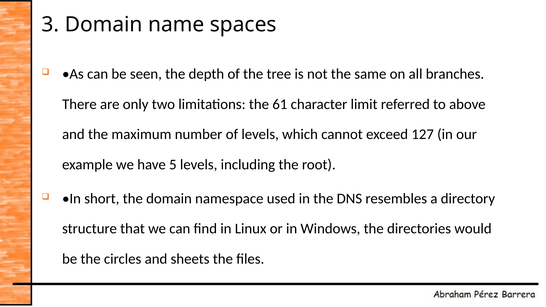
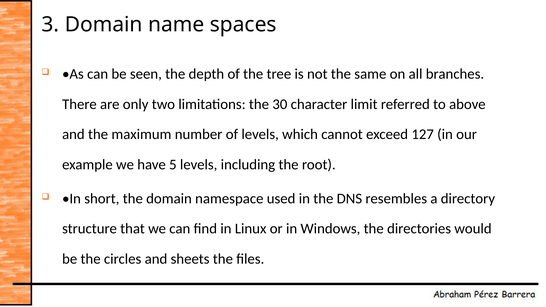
61: 61 -> 30
